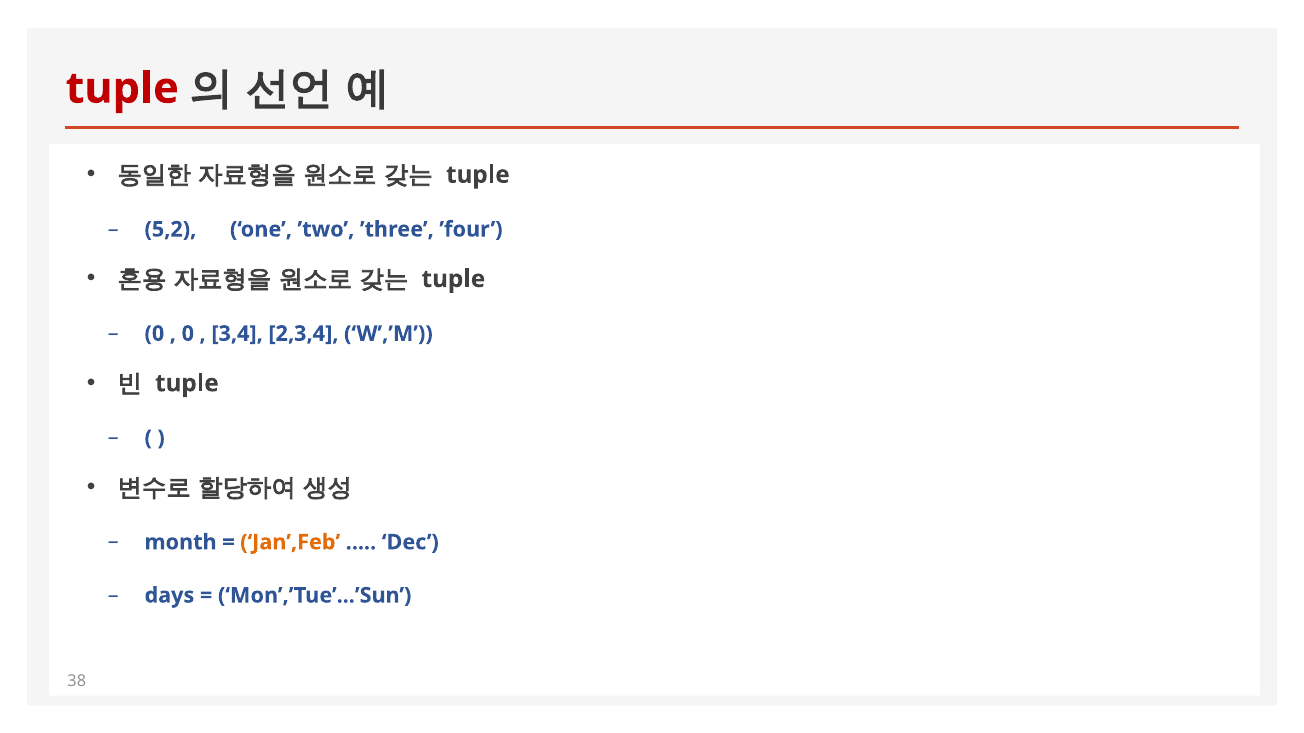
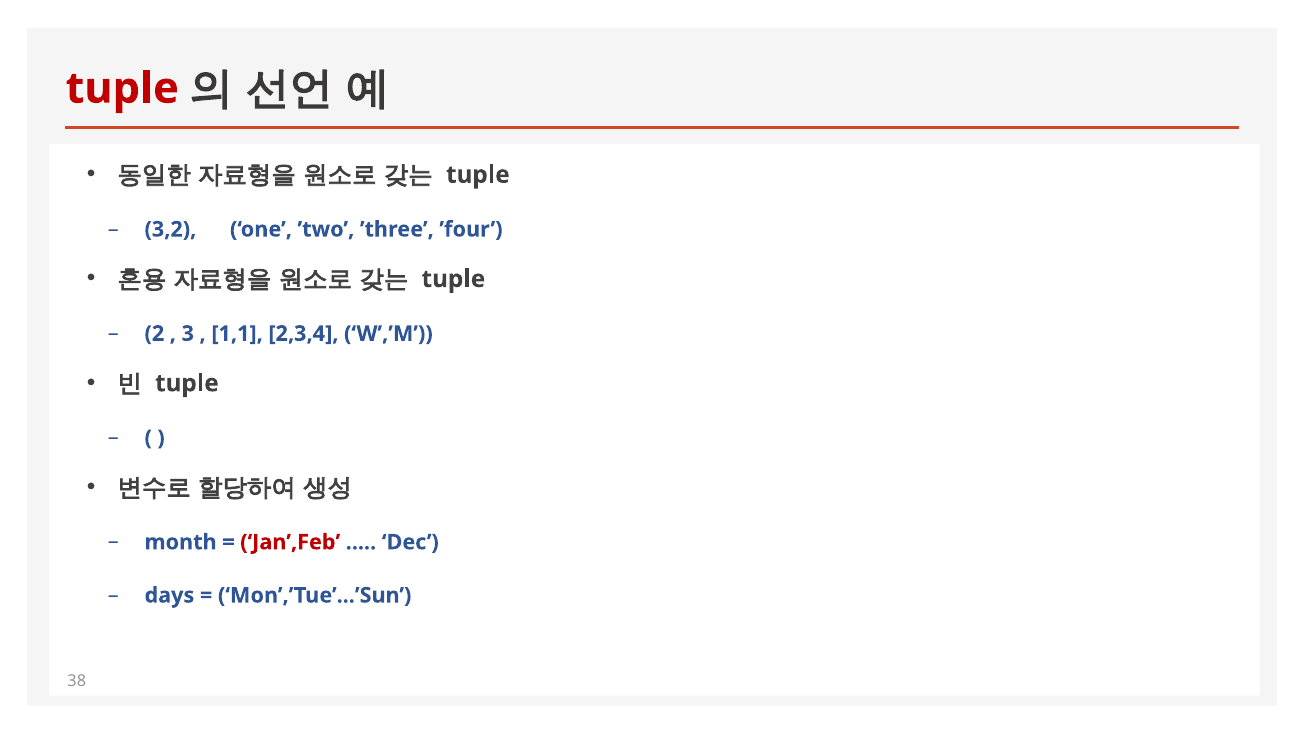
5,2: 5,2 -> 3,2
0 at (154, 334): 0 -> 2
0 at (188, 334): 0 -> 3
3,4: 3,4 -> 1,1
Jan’,Feb colour: orange -> red
